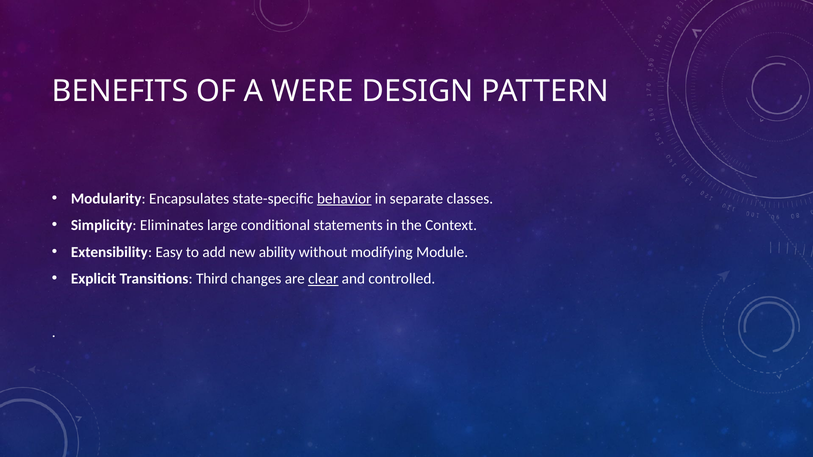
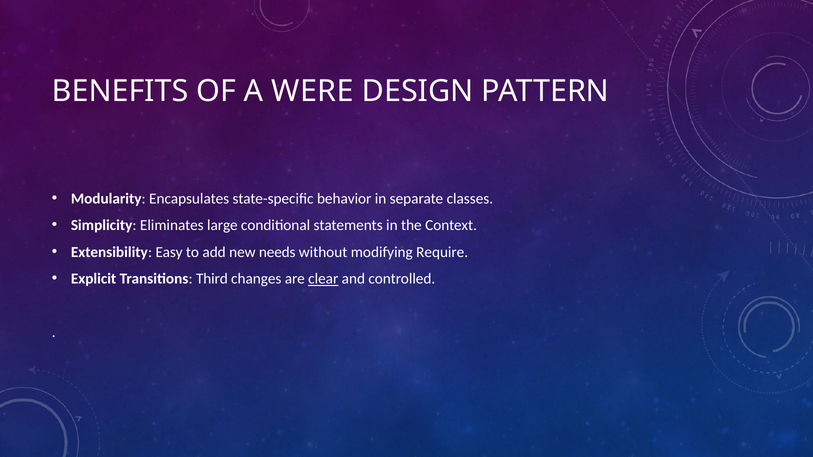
behavior underline: present -> none
ability: ability -> needs
Module: Module -> Require
